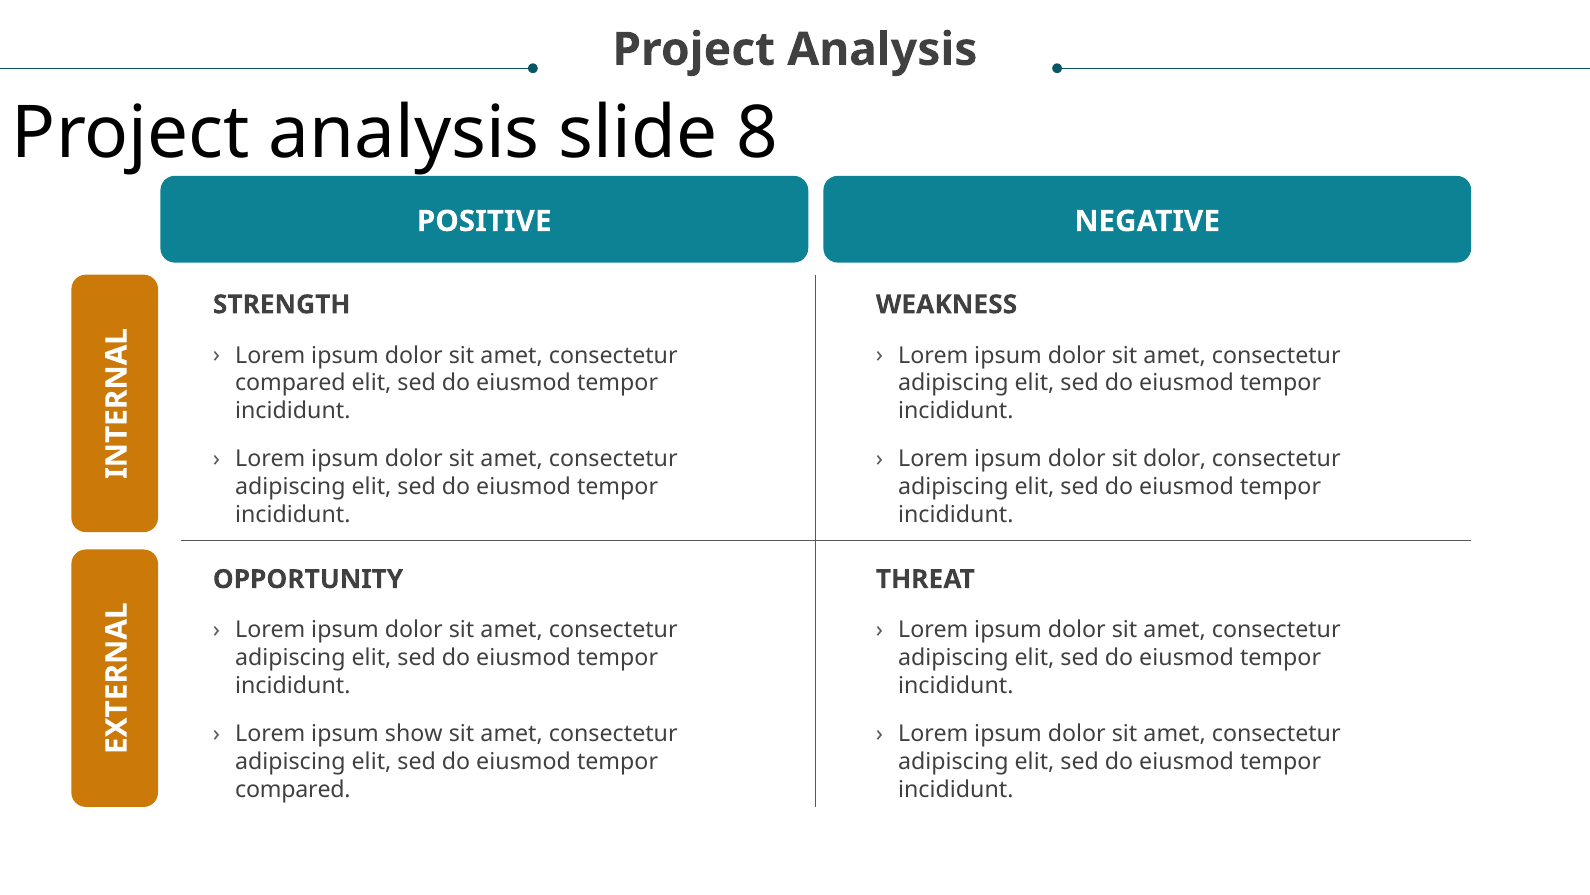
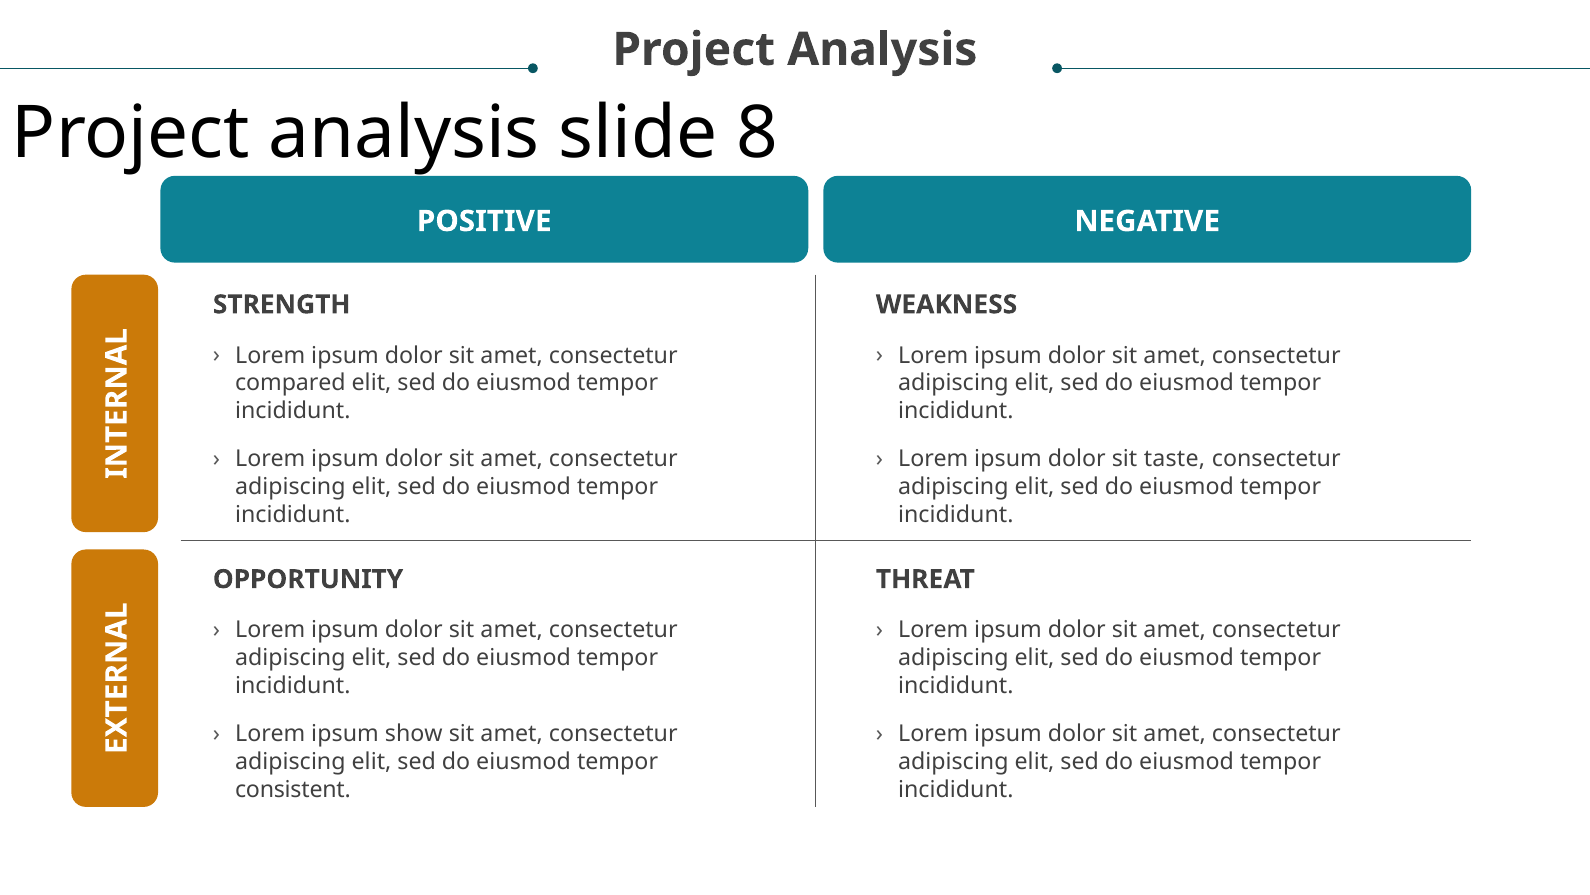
sit dolor: dolor -> taste
compared at (293, 789): compared -> consistent
